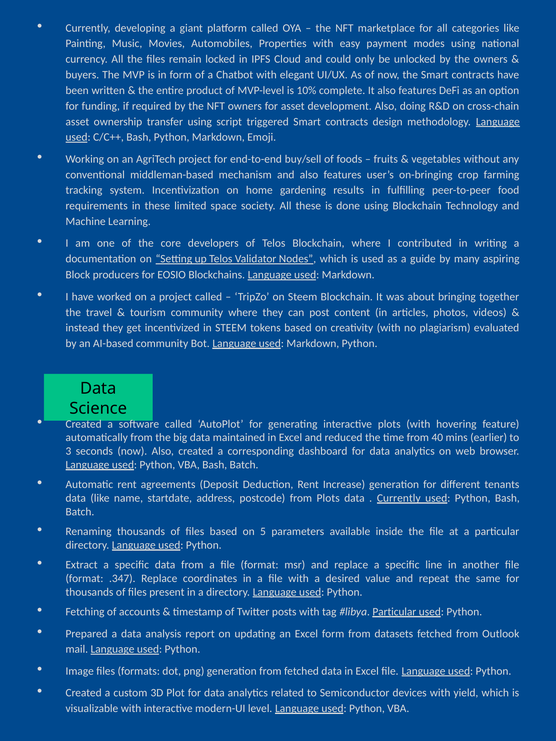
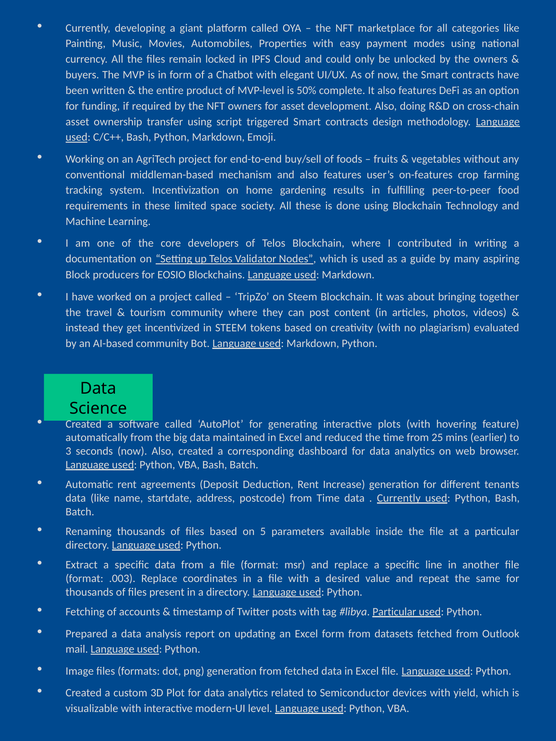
10%: 10% -> 50%
on-bringing: on-bringing -> on-features
40: 40 -> 25
from Plots: Plots -> Time
.347: .347 -> .003
